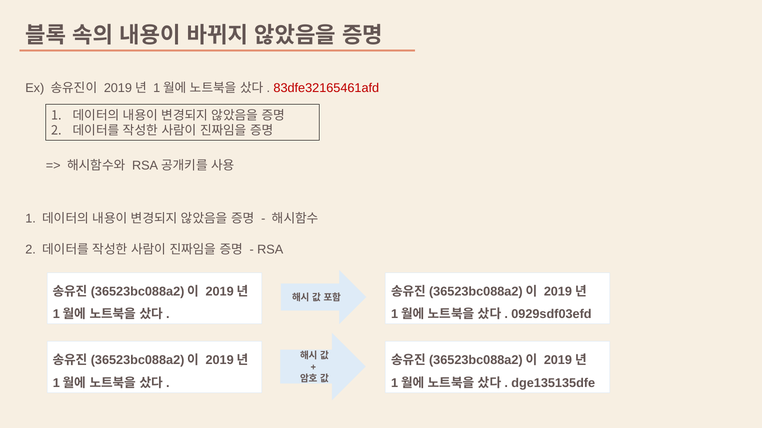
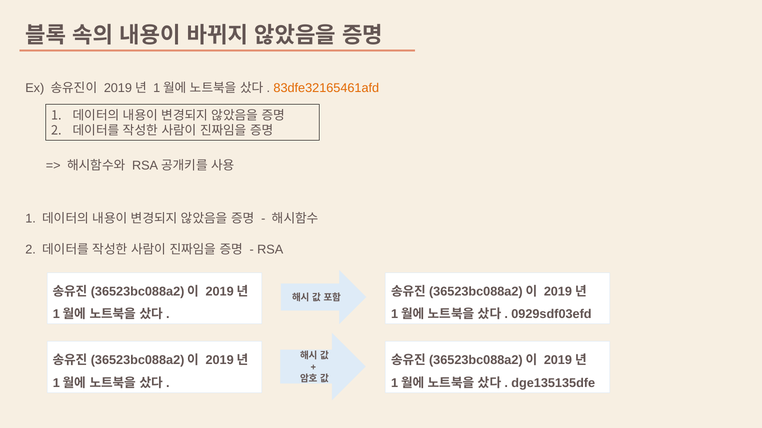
83dfe32165461afd colour: red -> orange
